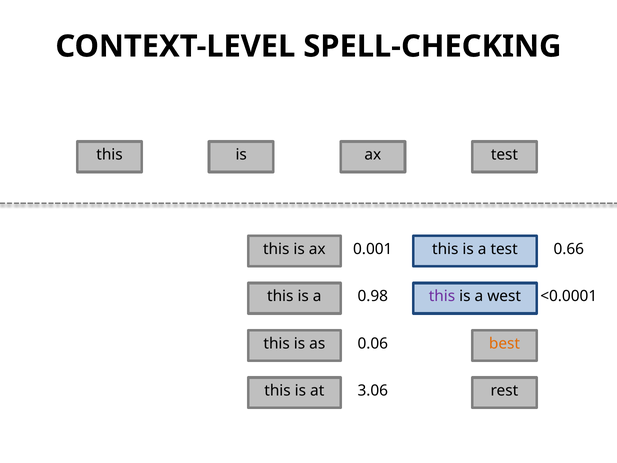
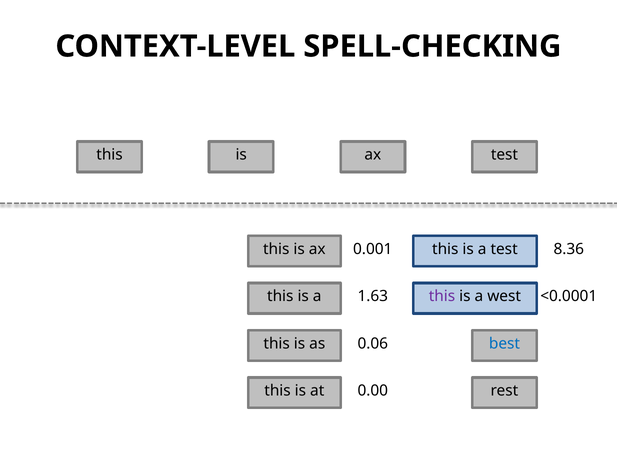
0.66: 0.66 -> 8.36
0.98: 0.98 -> 1.63
best colour: orange -> blue
3.06: 3.06 -> 0.00
